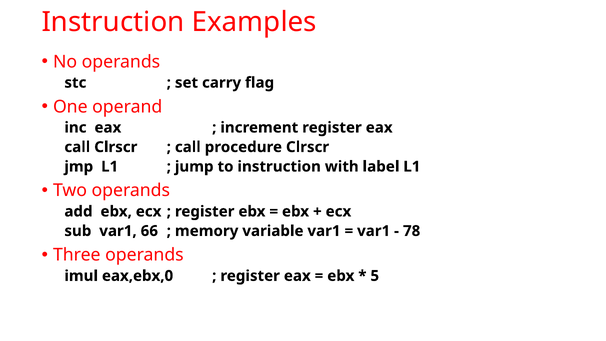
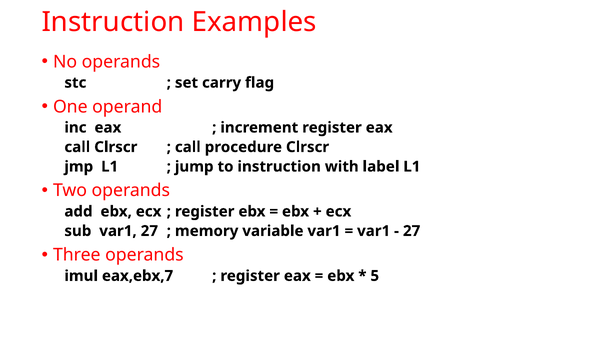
var1 66: 66 -> 27
78 at (412, 231): 78 -> 27
eax,ebx,0: eax,ebx,0 -> eax,ebx,7
